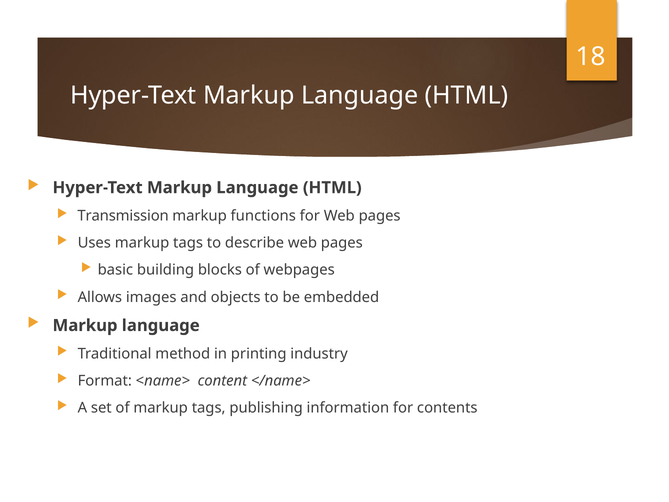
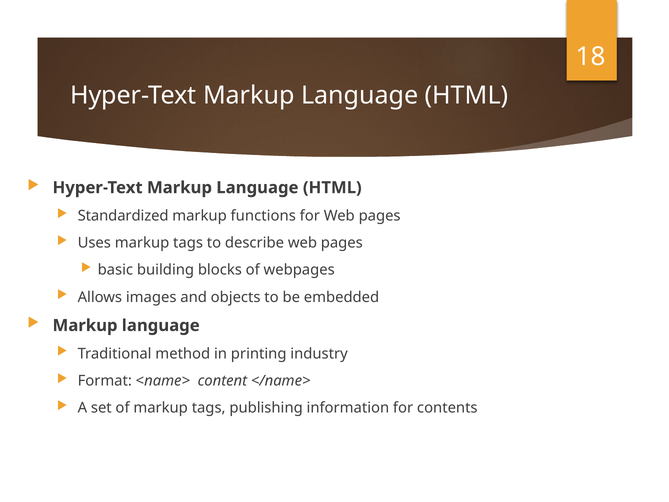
Transmission: Transmission -> Standardized
